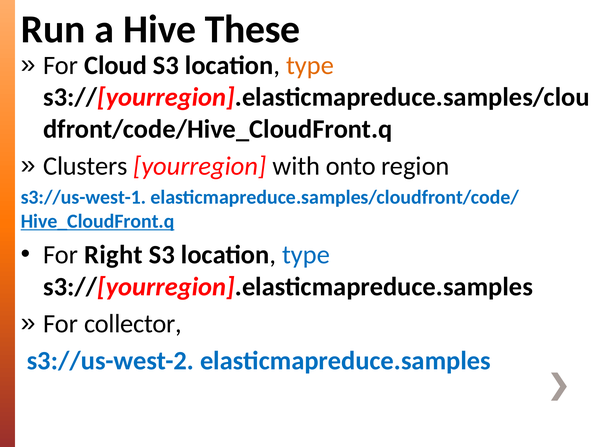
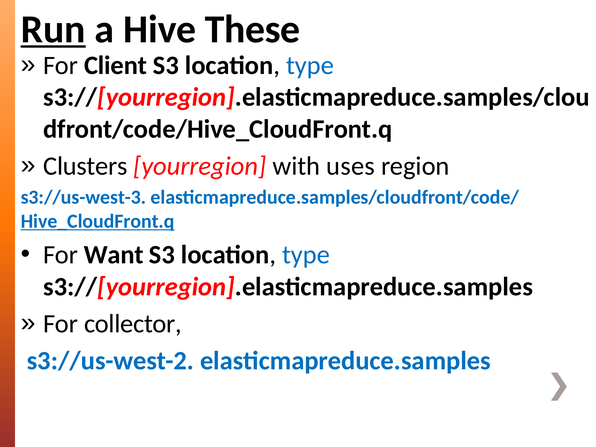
Run underline: none -> present
Cloud: Cloud -> Client
type at (310, 65) colour: orange -> blue
onto: onto -> uses
s3://us-west-1: s3://us-west-1 -> s3://us-west-3
Right: Right -> Want
